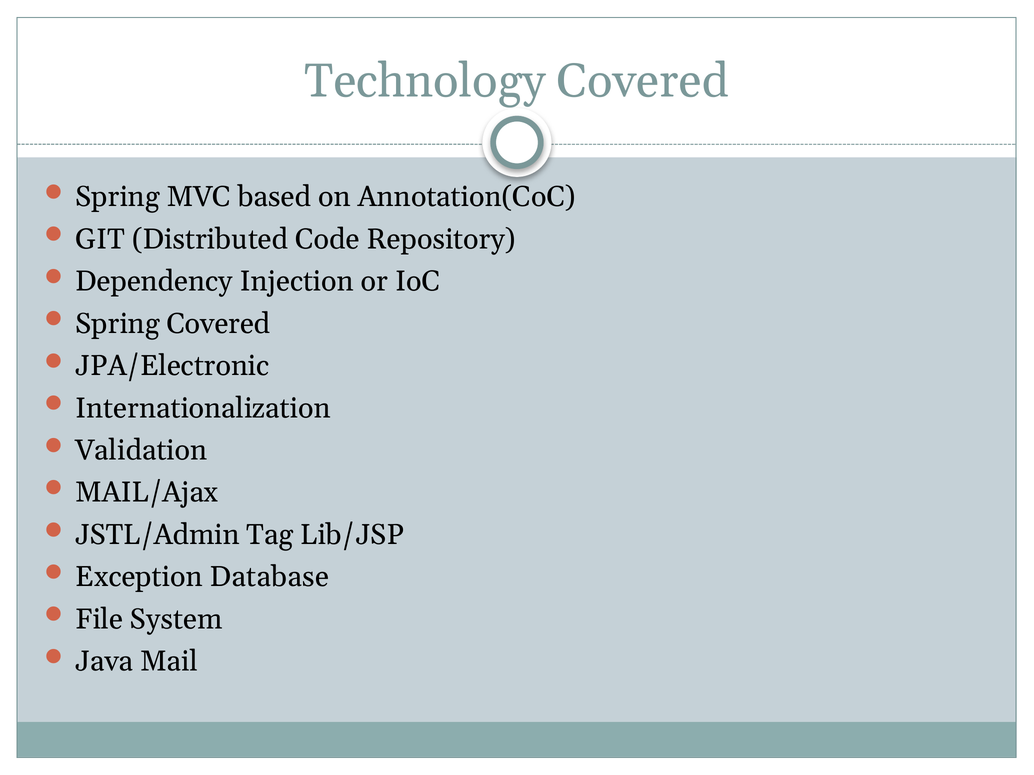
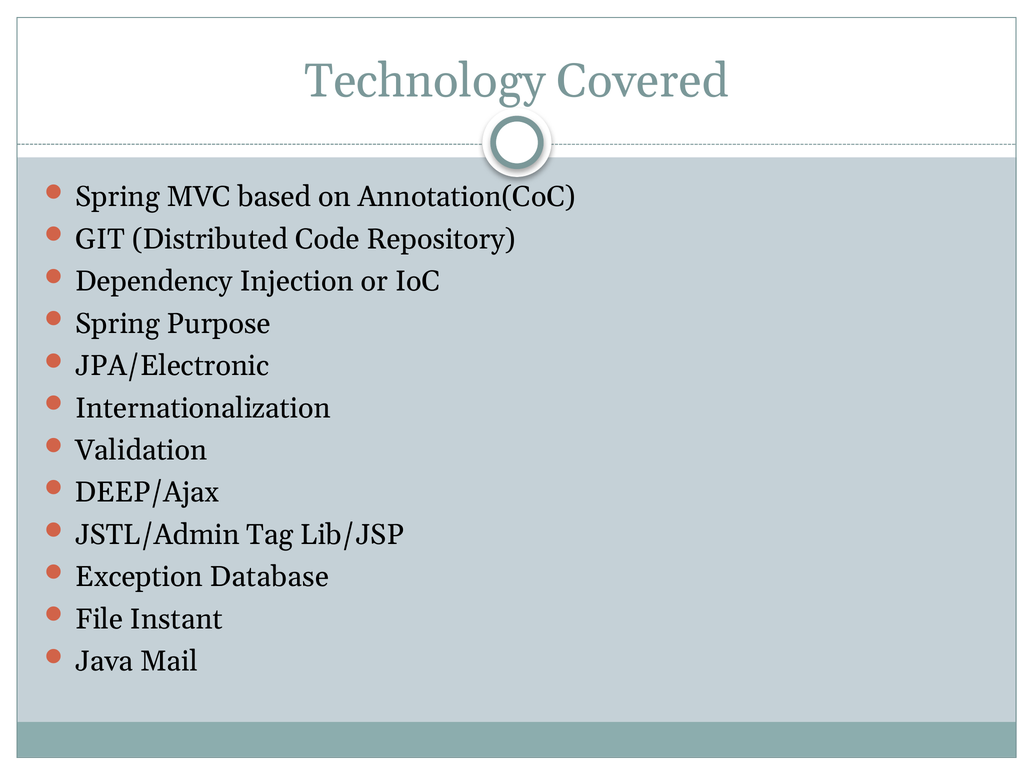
Spring Covered: Covered -> Purpose
MAIL/Ajax: MAIL/Ajax -> DEEP/Ajax
System: System -> Instant
